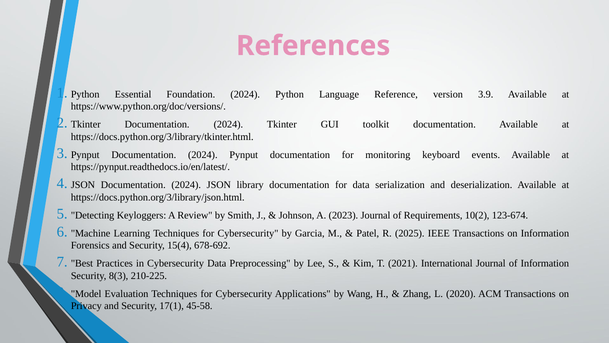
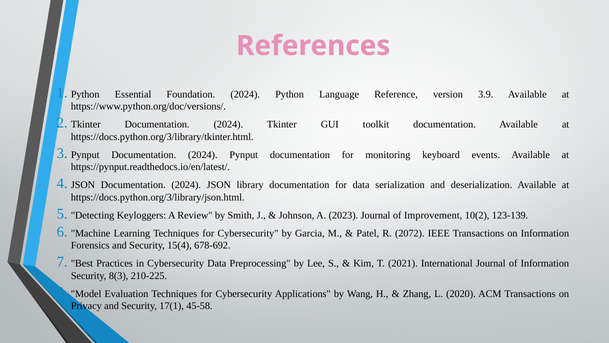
Requirements: Requirements -> Improvement
123-674: 123-674 -> 123-139
2025: 2025 -> 2072
